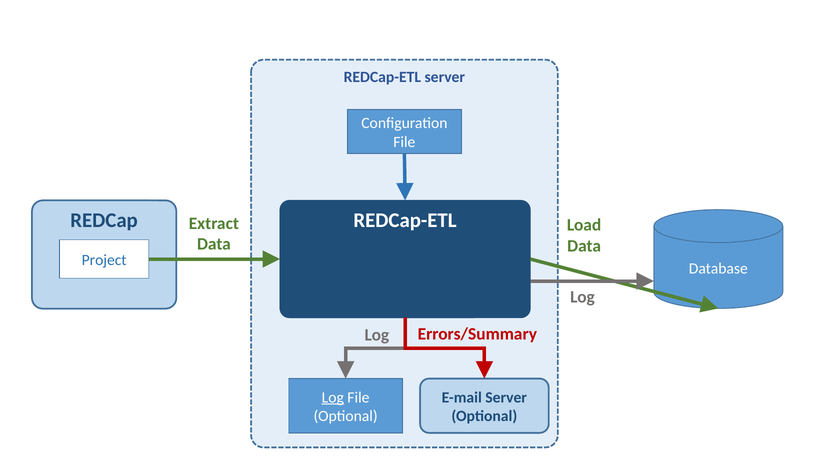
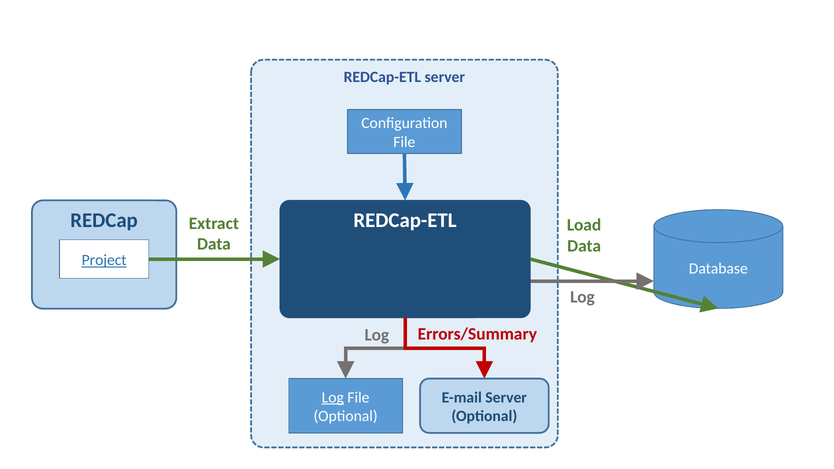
Project underline: none -> present
